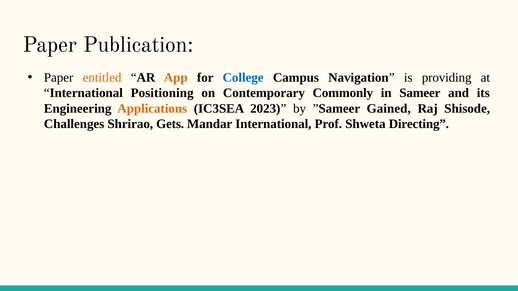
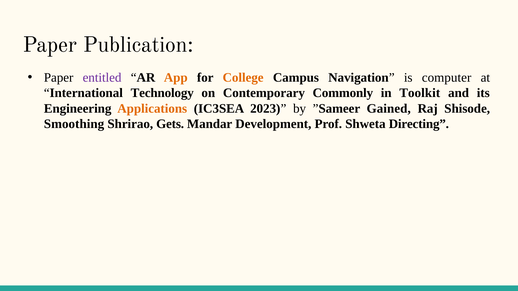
entitled colour: orange -> purple
College colour: blue -> orange
providing: providing -> computer
Positioning: Positioning -> Technology
Sameer: Sameer -> Toolkit
Challenges: Challenges -> Smoothing
Mandar International: International -> Development
